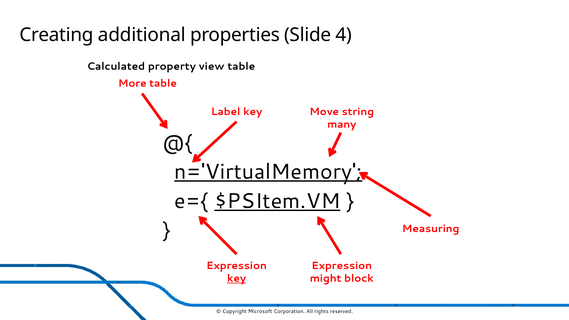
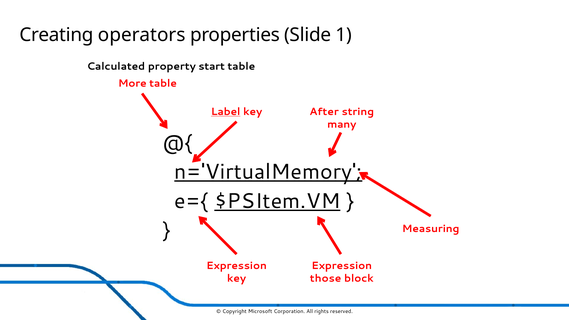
additional: additional -> operators
4: 4 -> 1
view: view -> start
Label underline: none -> present
Move: Move -> After
key at (237, 278) underline: present -> none
might: might -> those
